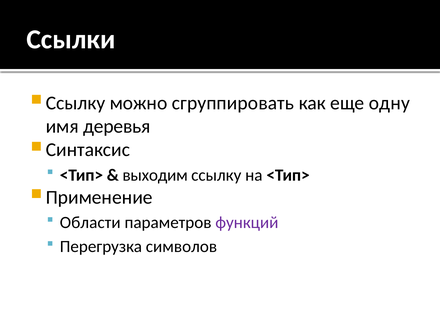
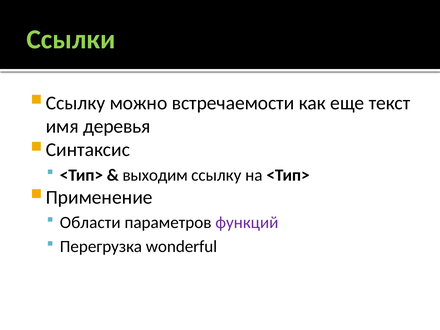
Ссылки colour: white -> light green
сгруппировать: сгруппировать -> встречаемости
одну: одну -> текст
символов: символов -> wonderful
